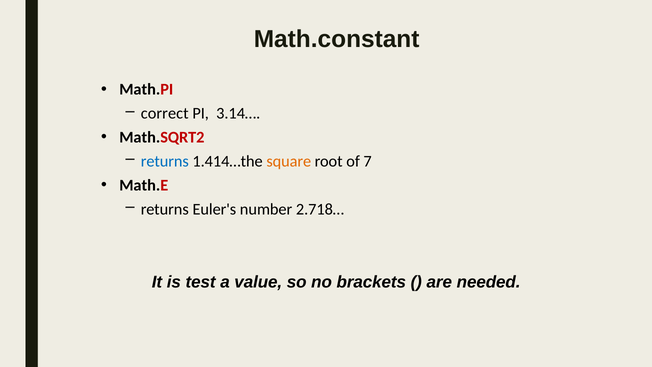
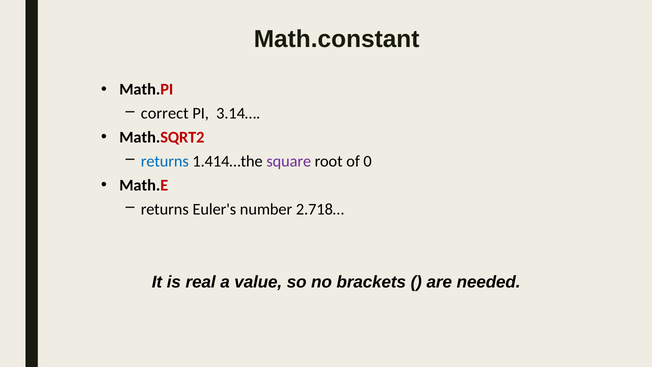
square colour: orange -> purple
7: 7 -> 0
test: test -> real
